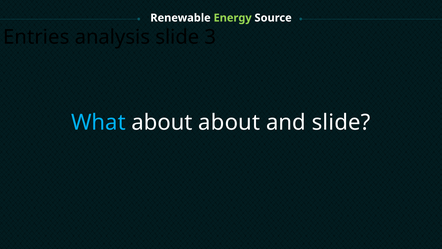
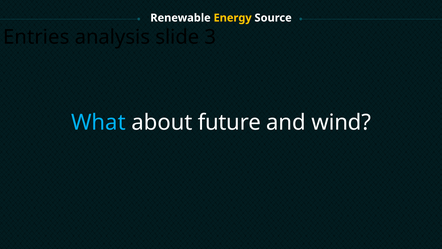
Energy colour: light green -> yellow
about about: about -> future
and slide: slide -> wind
